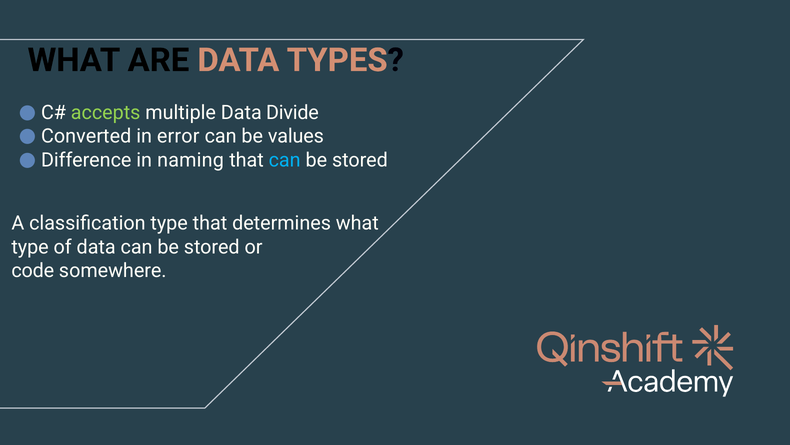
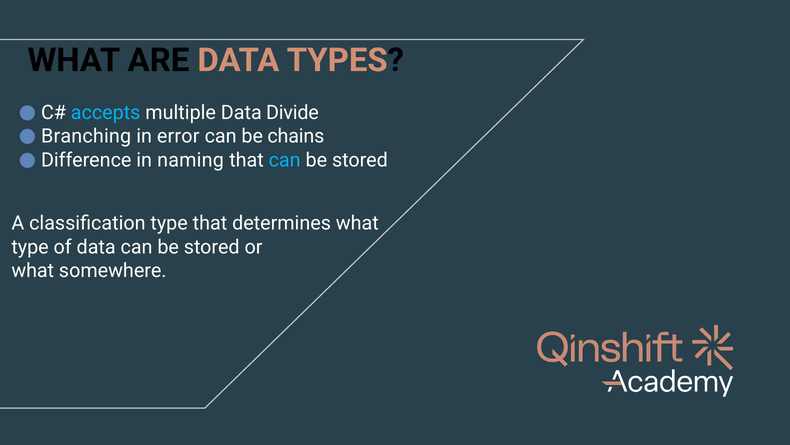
accepts colour: light green -> light blue
Converted: Converted -> Branching
values: values -> chains
code at (33, 271): code -> what
